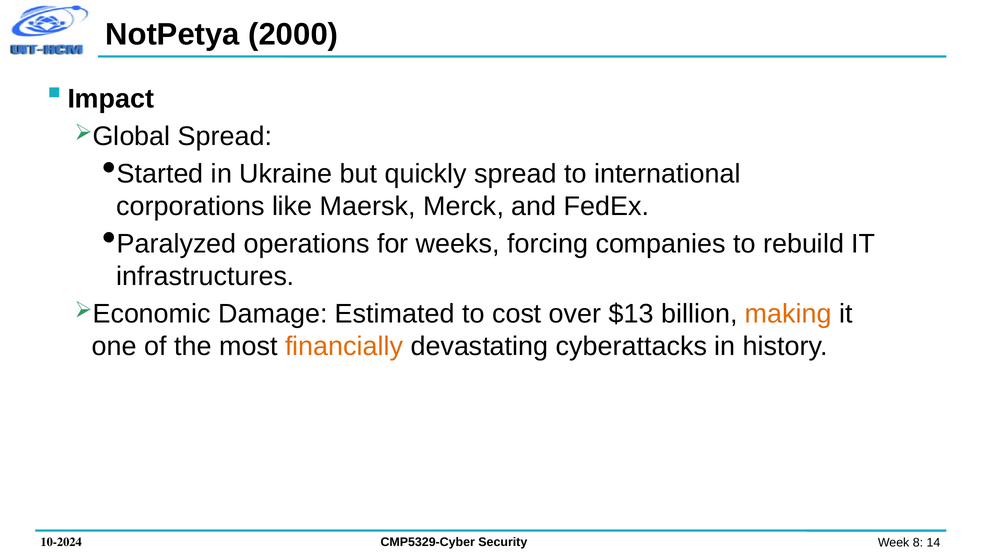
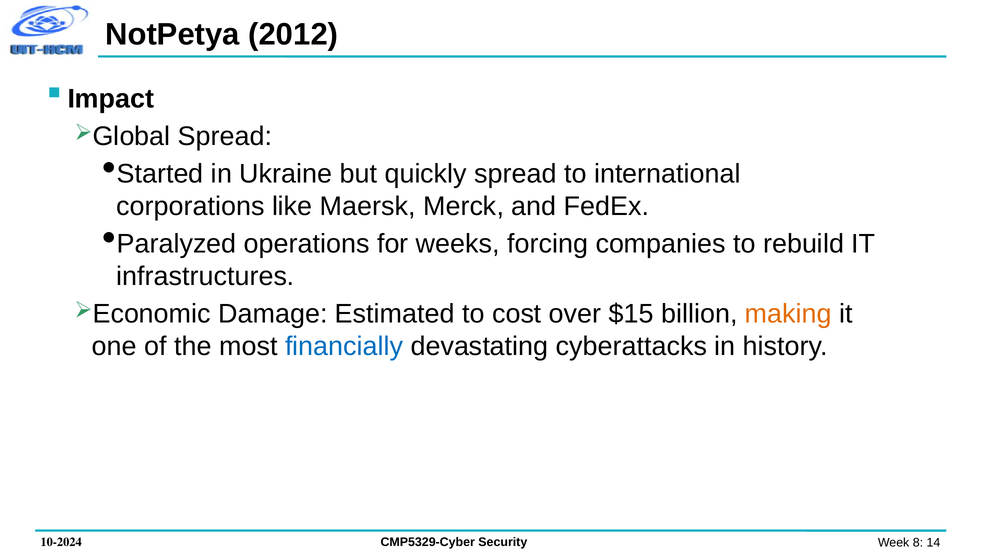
2000: 2000 -> 2012
$13: $13 -> $15
financially colour: orange -> blue
